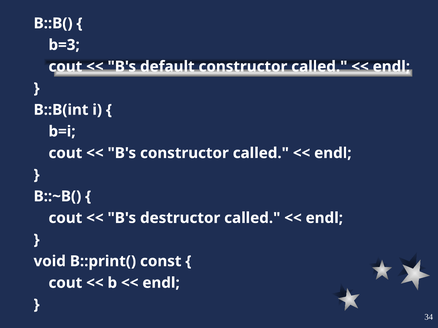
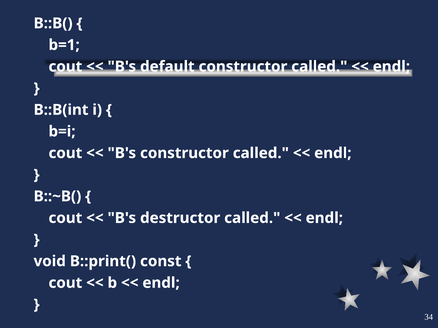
b=3: b=3 -> b=1
